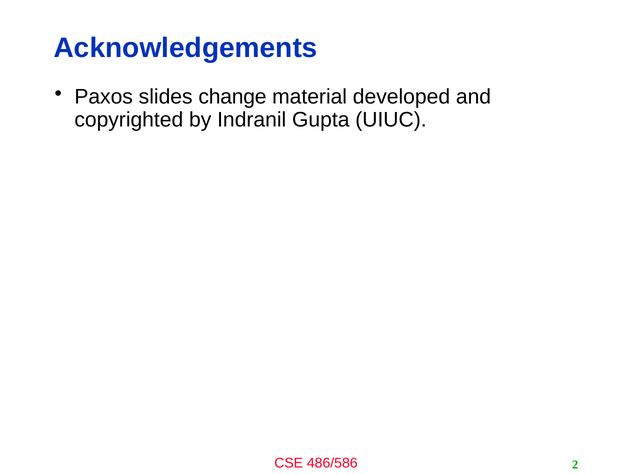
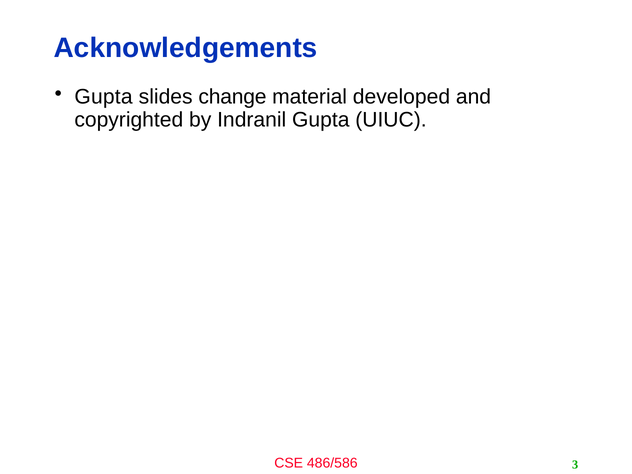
Paxos at (104, 97): Paxos -> Gupta
2: 2 -> 3
